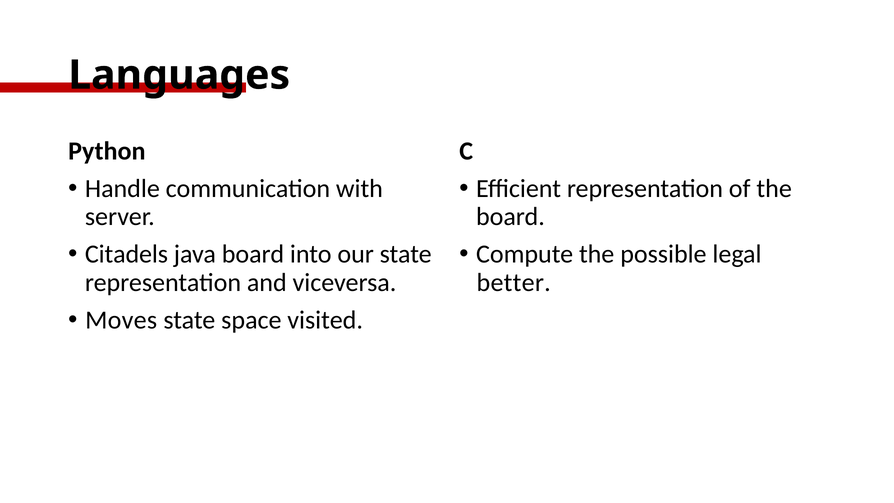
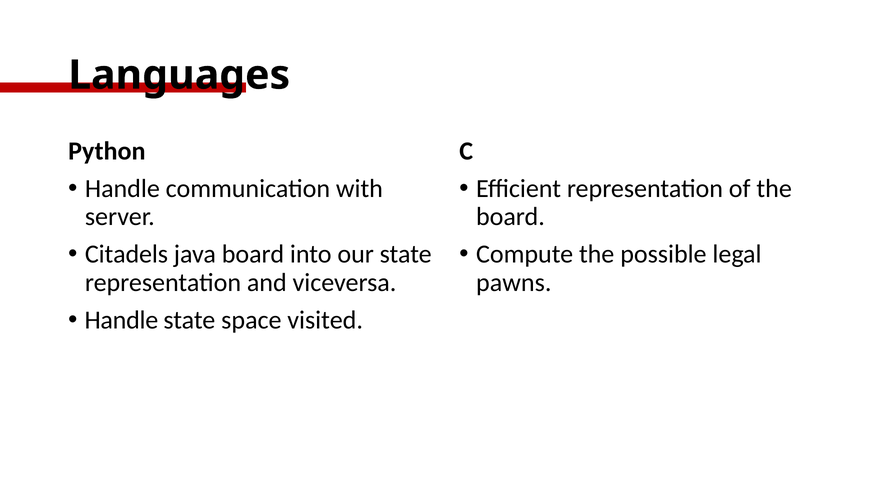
better: better -> pawns
Moves at (121, 320): Moves -> Handle
